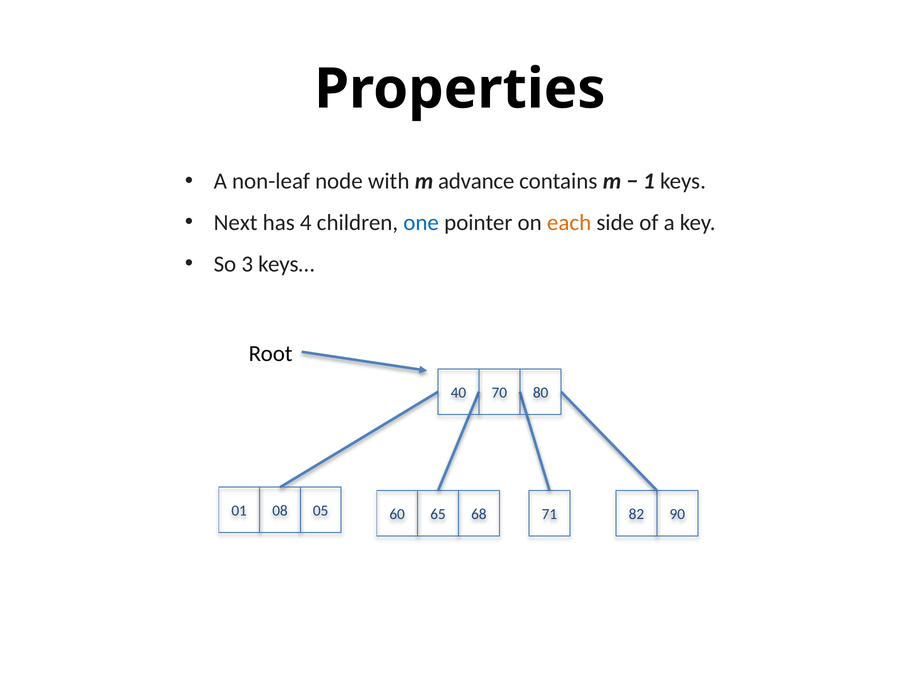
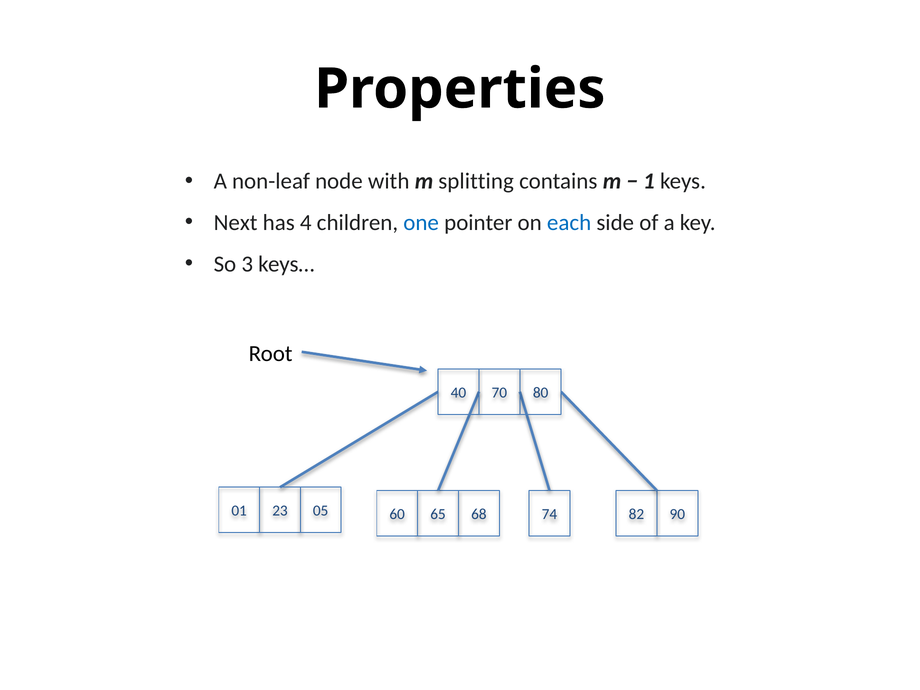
advance: advance -> splitting
each colour: orange -> blue
08: 08 -> 23
71: 71 -> 74
